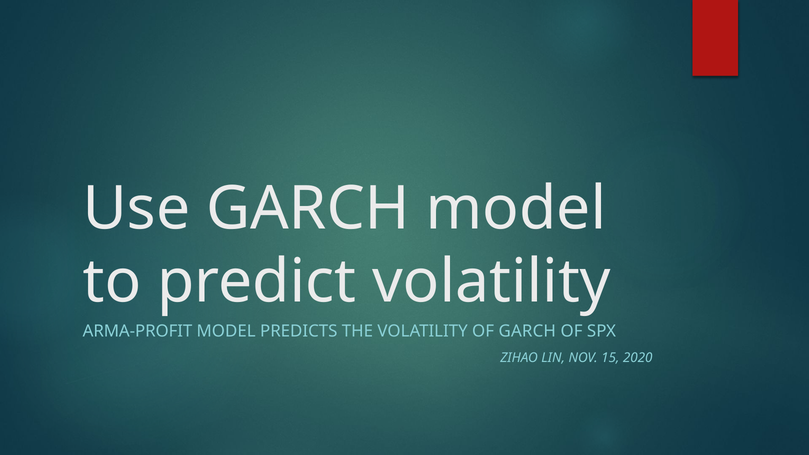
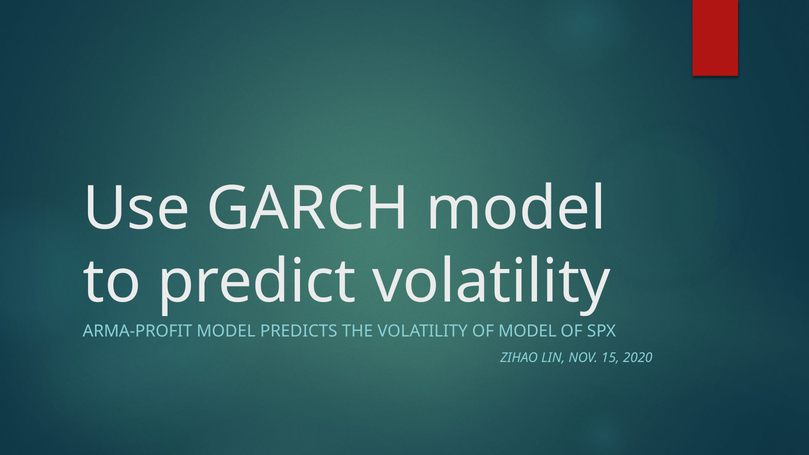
OF GARCH: GARCH -> MODEL
